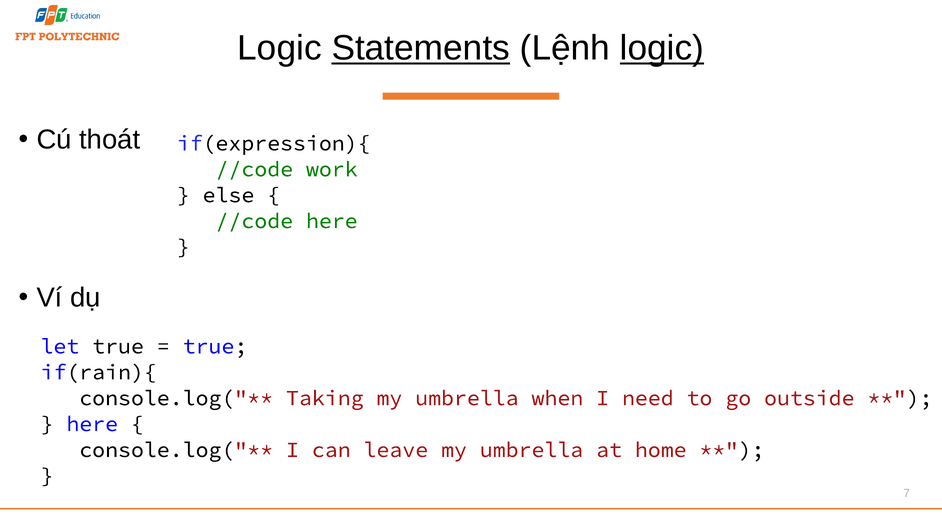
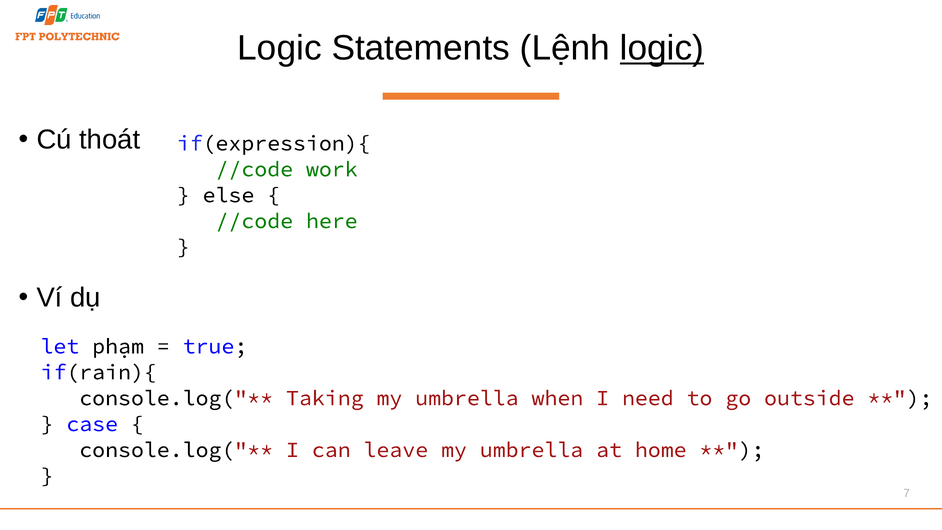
Statements underline: present -> none
let true: true -> phạm
here at (92, 424): here -> case
